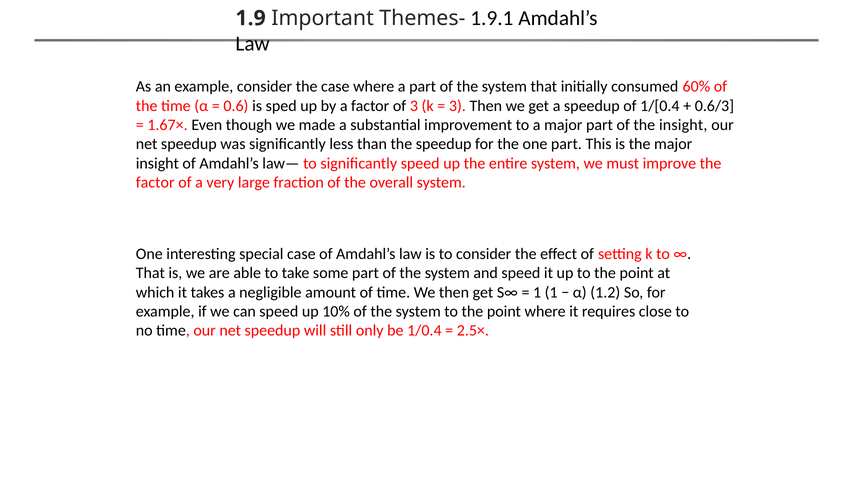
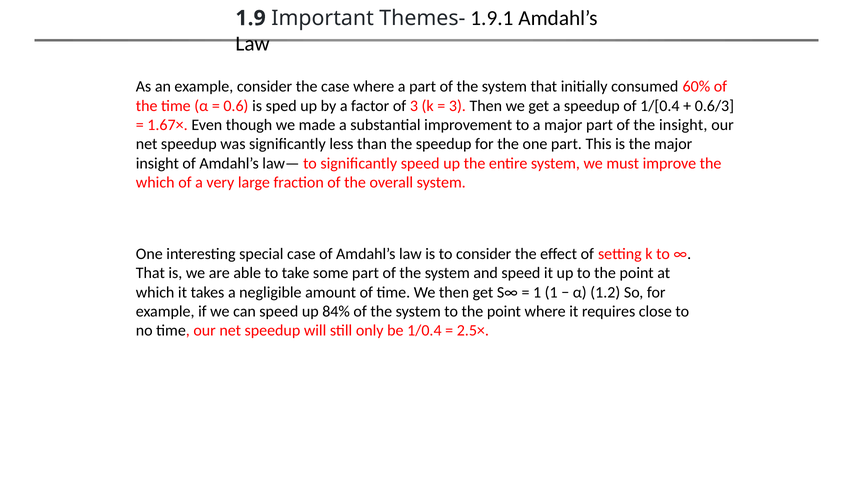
factor at (155, 182): factor -> which
10%: 10% -> 84%
